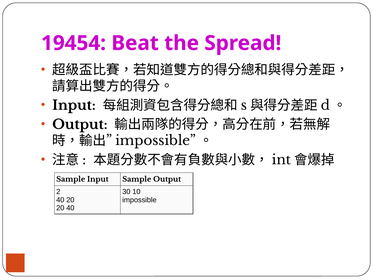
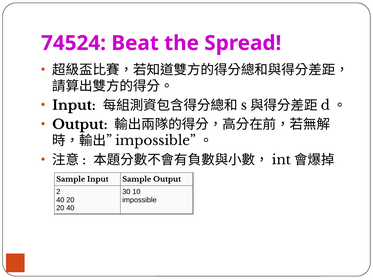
19454: 19454 -> 74524
